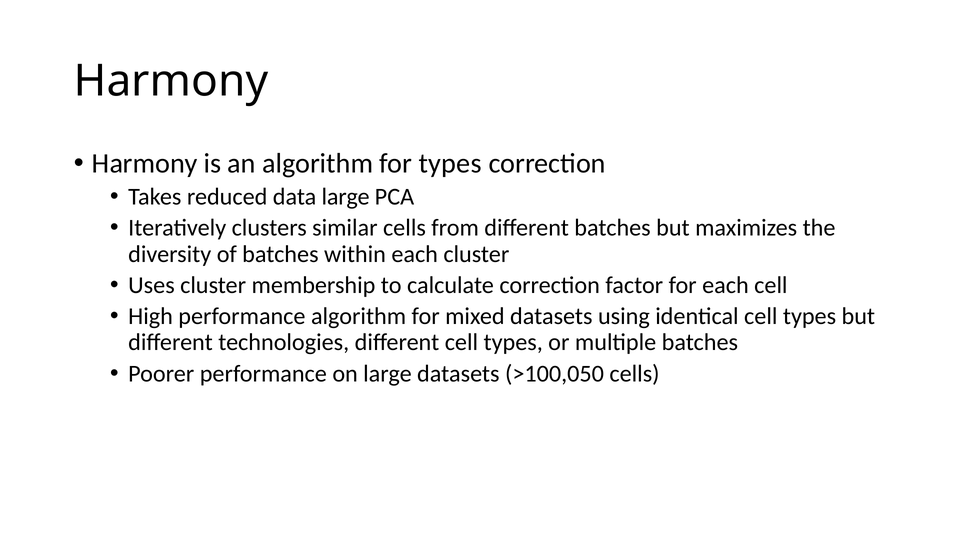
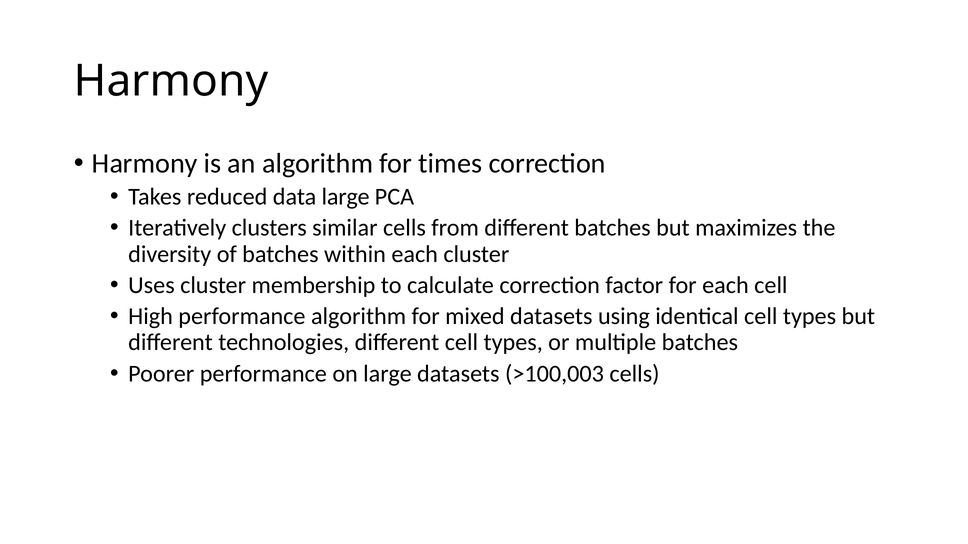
for types: types -> times
>100,050: >100,050 -> >100,003
